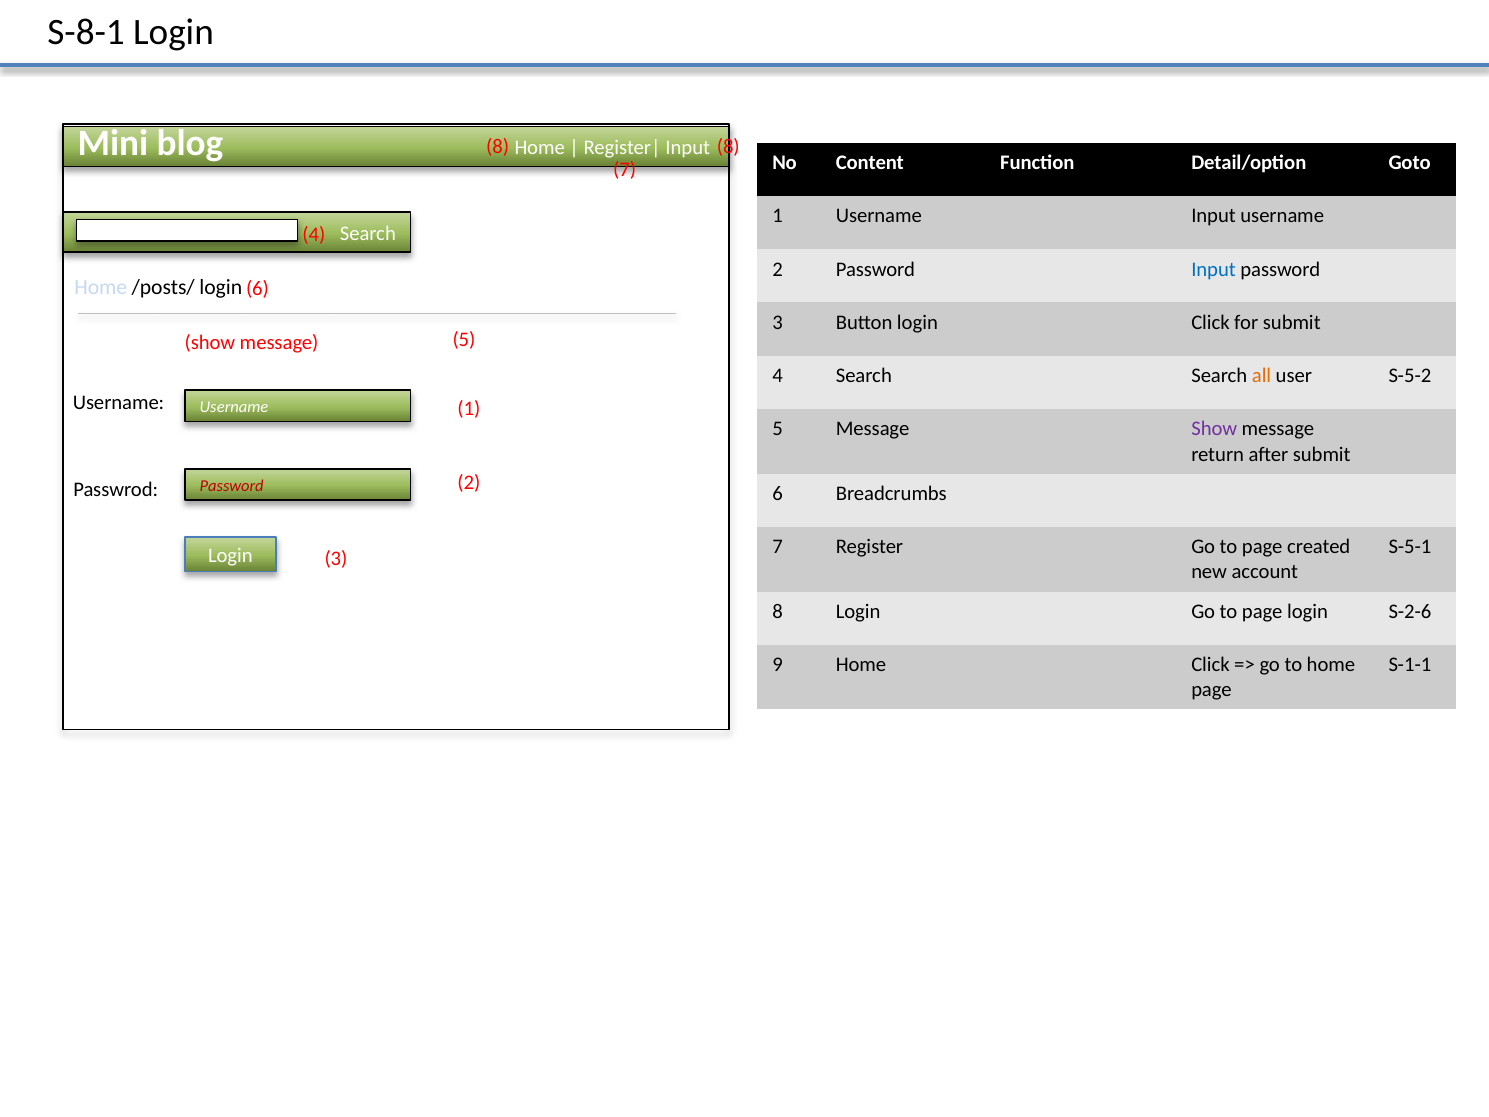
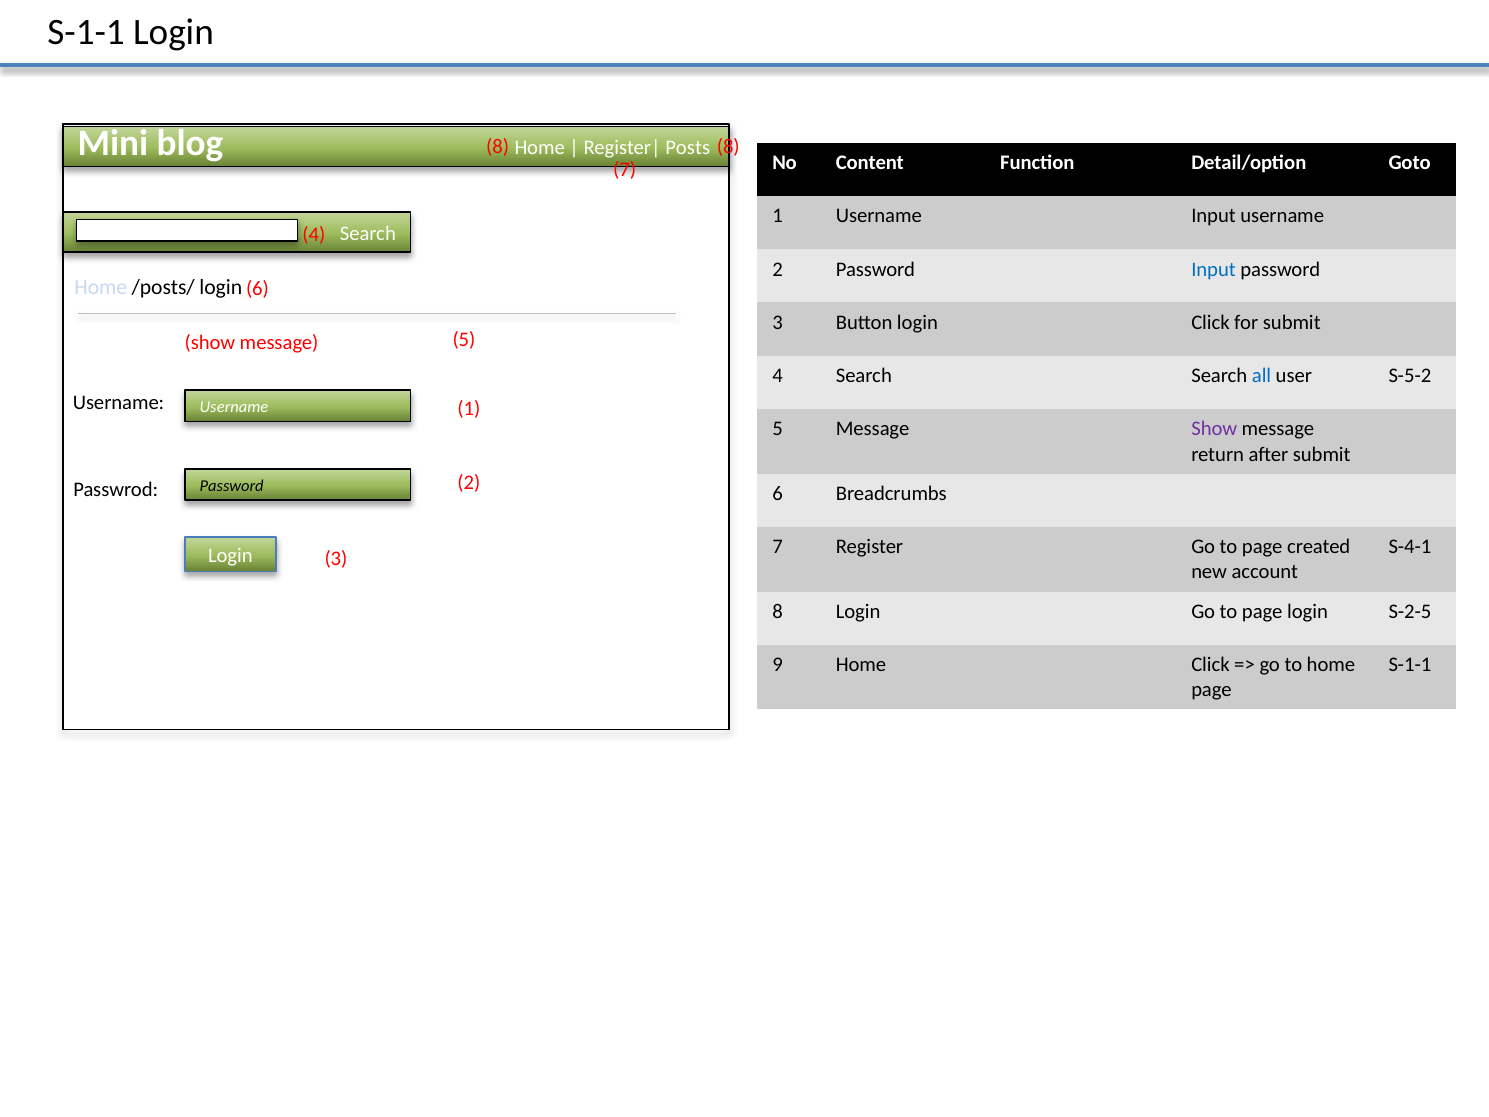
S-8-1 at (86, 32): S-8-1 -> S-1-1
Input at (688, 148): Input -> Posts
all colour: orange -> blue
Password at (232, 486) colour: red -> black
S-5-1: S-5-1 -> S-4-1
S-2-6: S-2-6 -> S-2-5
